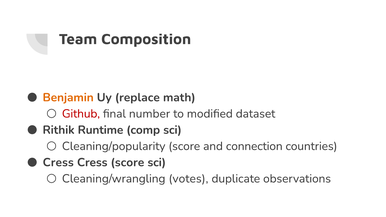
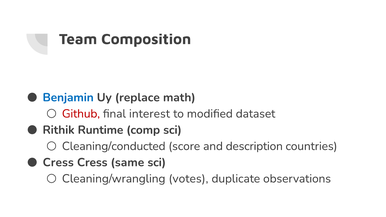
Benjamin colour: orange -> blue
number: number -> interest
Cleaning/popularity: Cleaning/popularity -> Cleaning/conducted
connection: connection -> description
Cress score: score -> same
